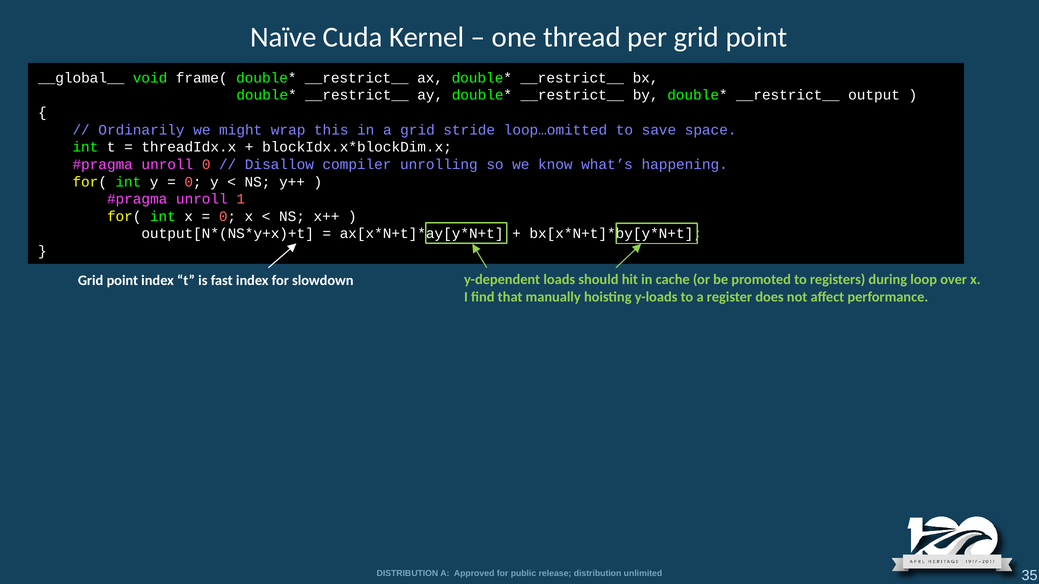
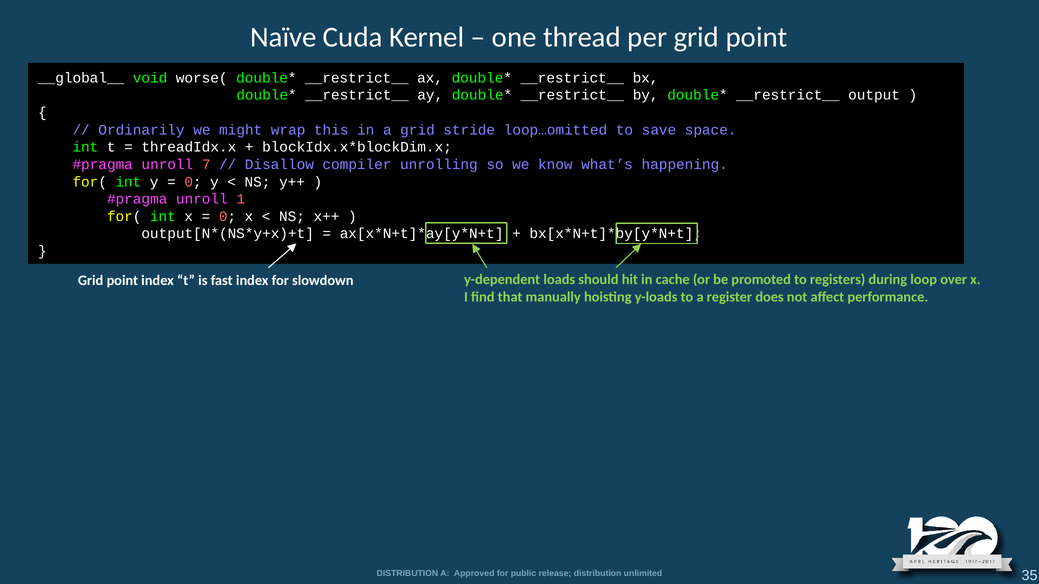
frame(: frame( -> worse(
unroll 0: 0 -> 7
